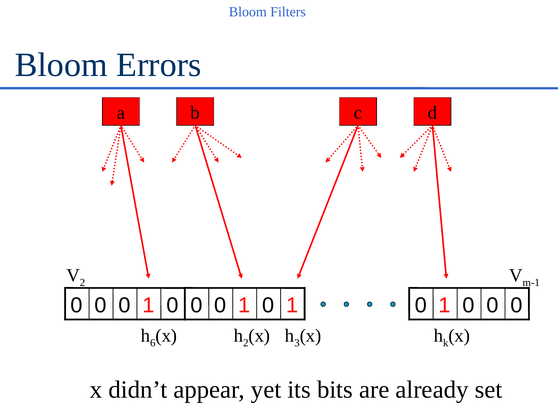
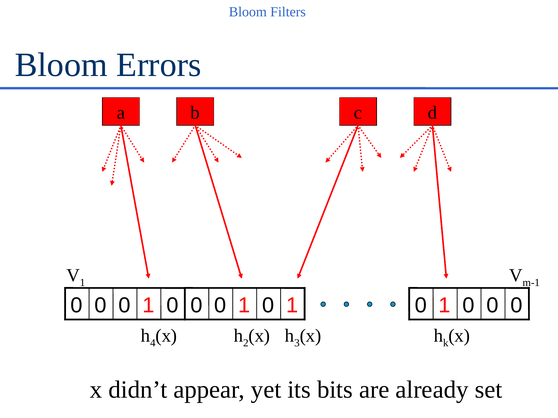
2 at (83, 283): 2 -> 1
6: 6 -> 4
